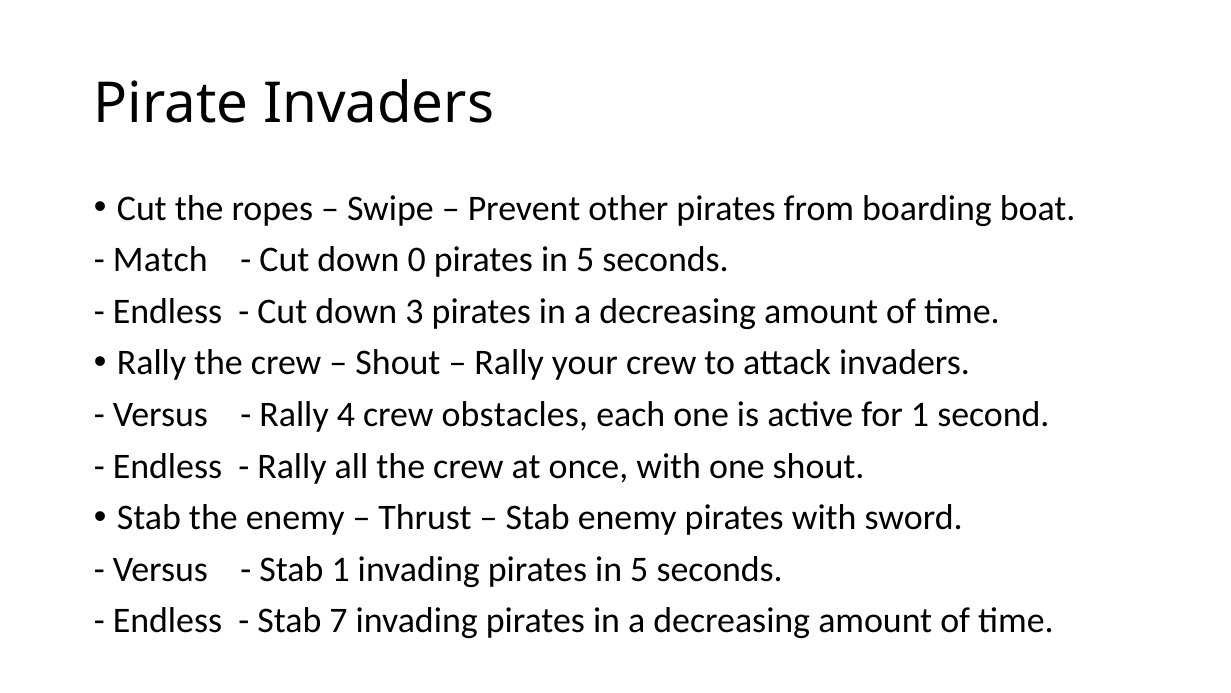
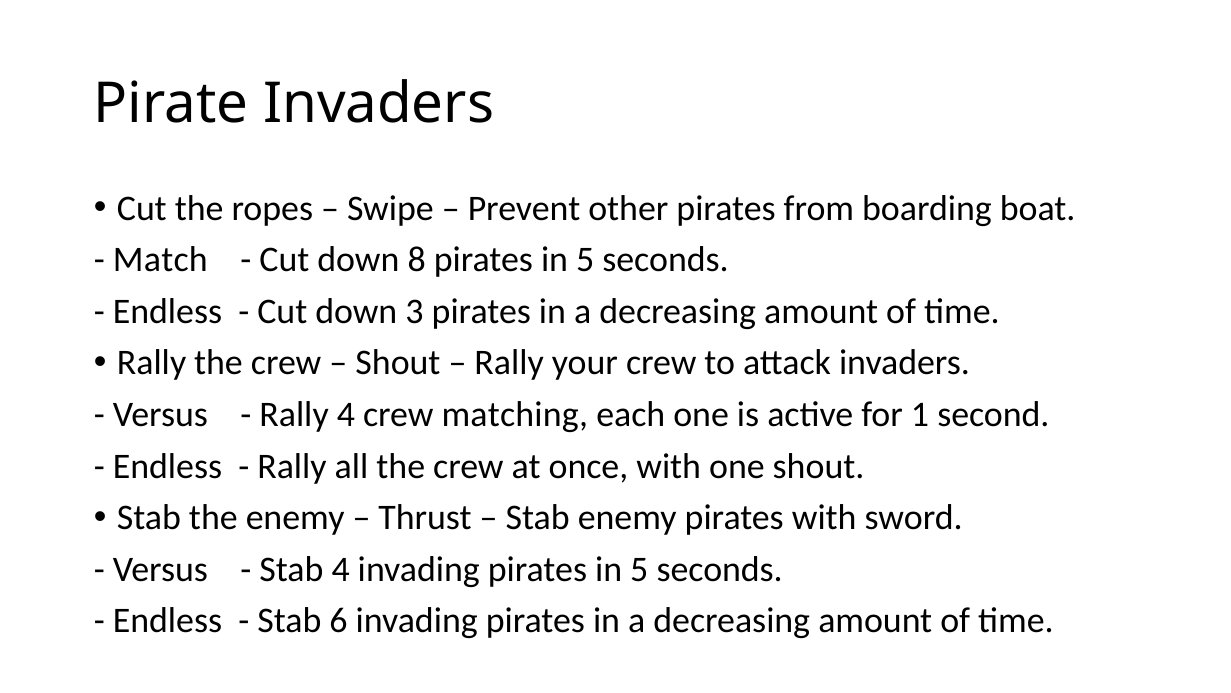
0: 0 -> 8
obstacles: obstacles -> matching
Stab 1: 1 -> 4
7: 7 -> 6
